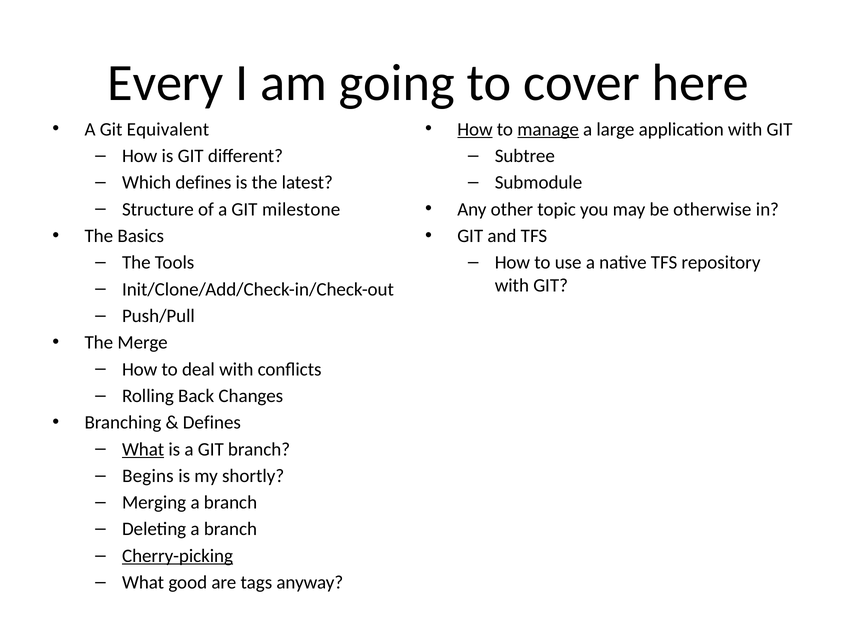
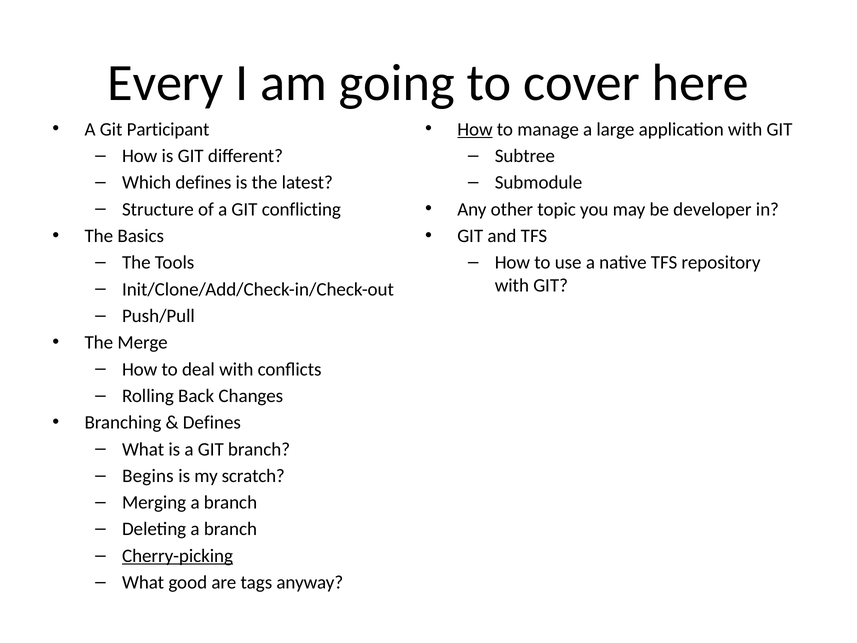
Equivalent: Equivalent -> Participant
manage underline: present -> none
milestone: milestone -> conflicting
otherwise: otherwise -> developer
What at (143, 449) underline: present -> none
shortly: shortly -> scratch
